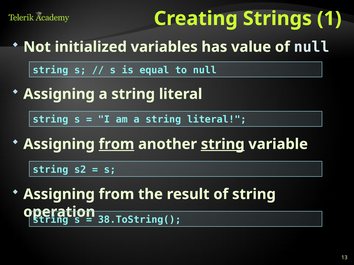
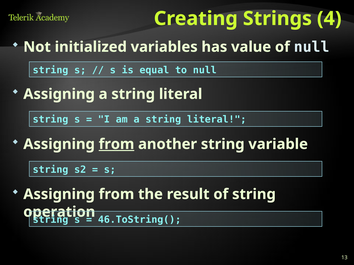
1: 1 -> 4
string at (223, 144) underline: present -> none
38.ToString(: 38.ToString( -> 46.ToString(
